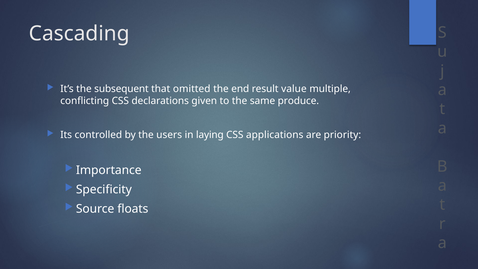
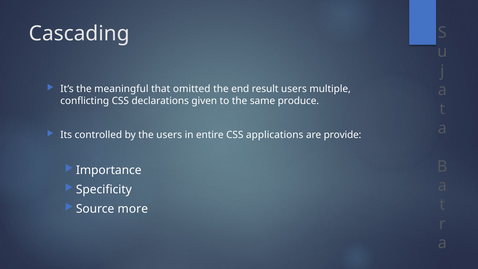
subsequent: subsequent -> meaningful
result value: value -> users
laying: laying -> entire
priority: priority -> provide
floats: floats -> more
